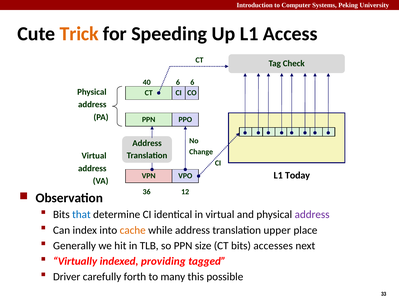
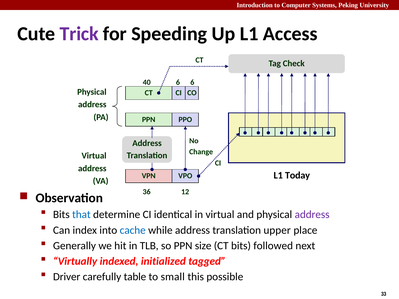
Trick colour: orange -> purple
cache colour: orange -> blue
accesses: accesses -> followed
providing: providing -> initialized
forth: forth -> table
many: many -> small
